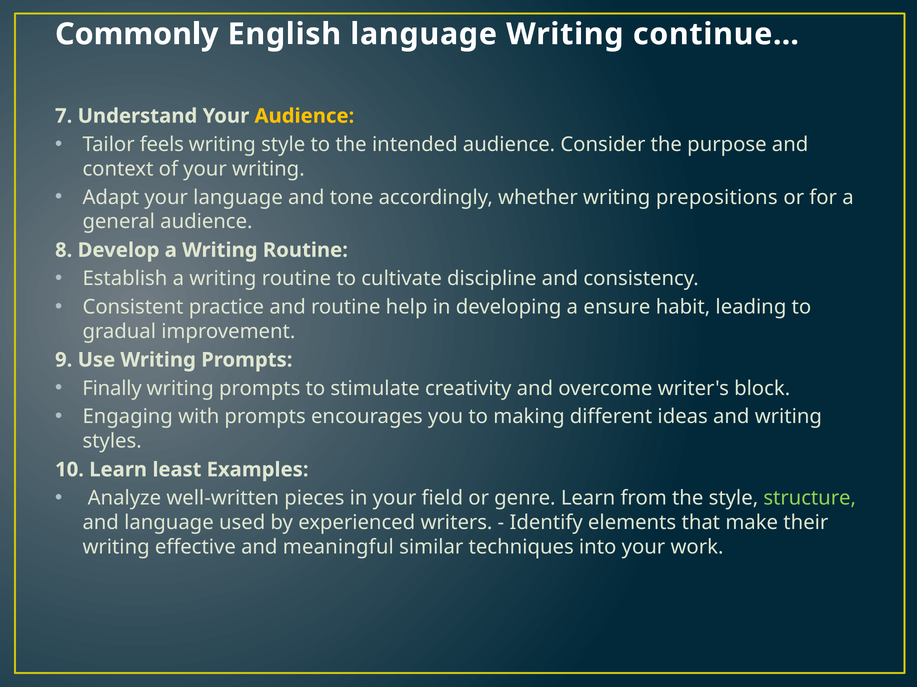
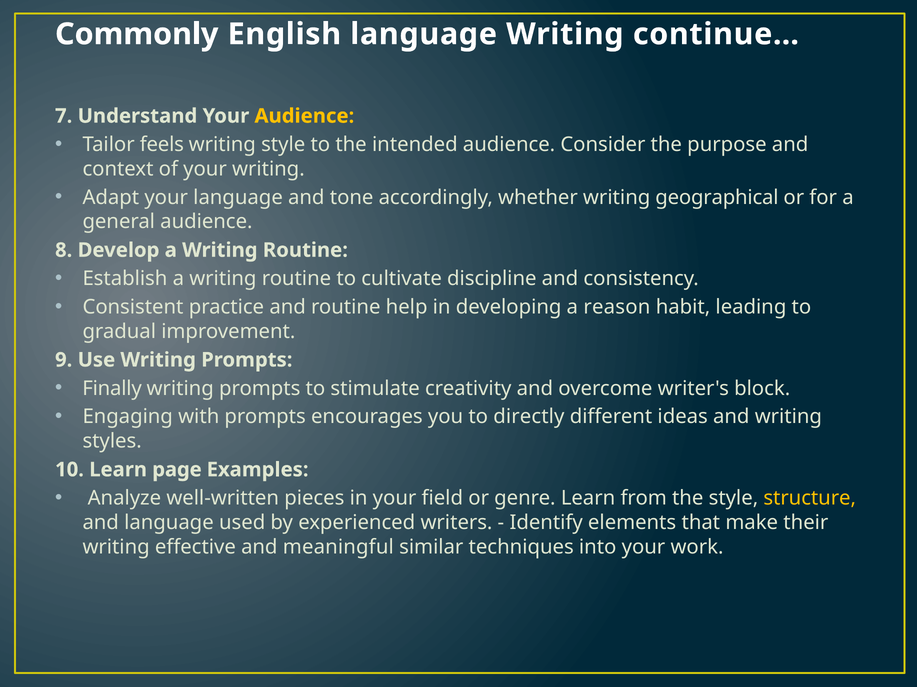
prepositions: prepositions -> geographical
ensure: ensure -> reason
making: making -> directly
least: least -> page
structure colour: light green -> yellow
